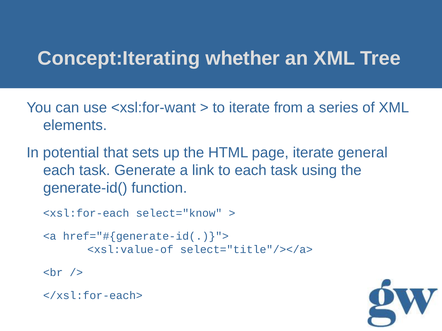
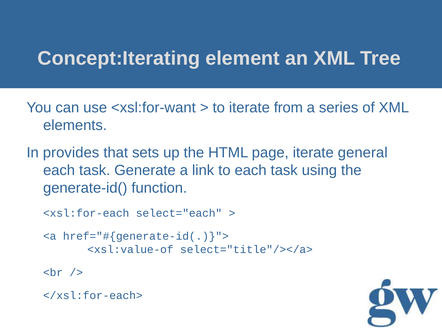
whether: whether -> element
potential: potential -> provides
select="know: select="know -> select="each
